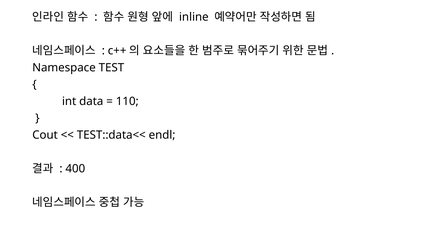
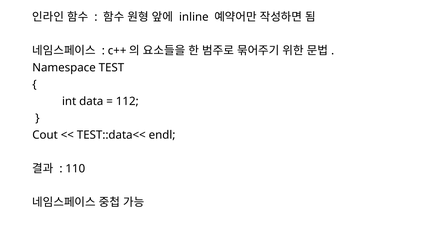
110: 110 -> 112
400: 400 -> 110
